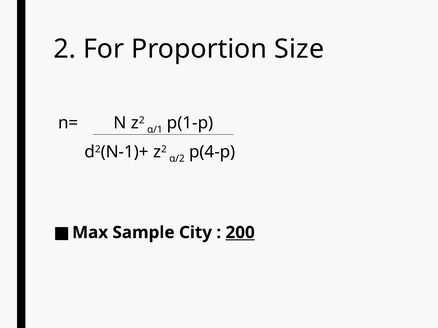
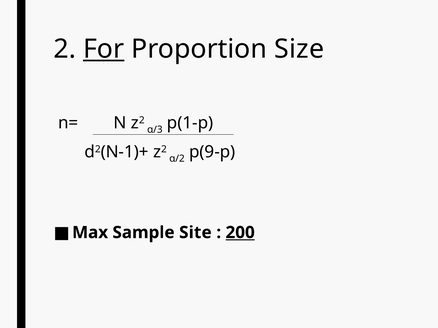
For underline: none -> present
α/1: α/1 -> α/3
p(4-p: p(4-p -> p(9-p
City: City -> Site
